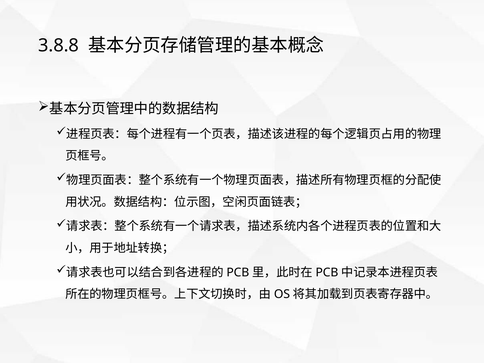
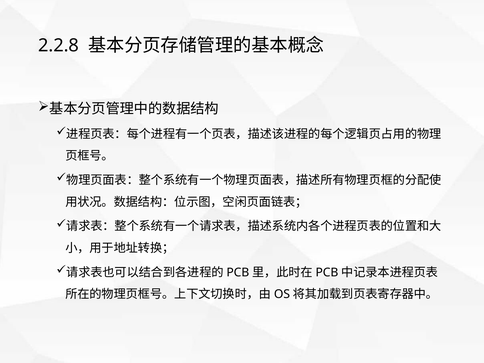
3.8.8: 3.8.8 -> 2.2.8
